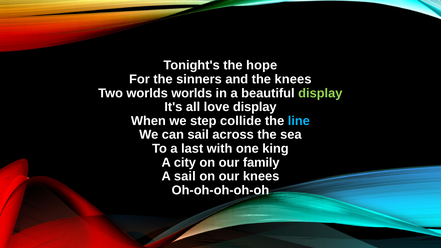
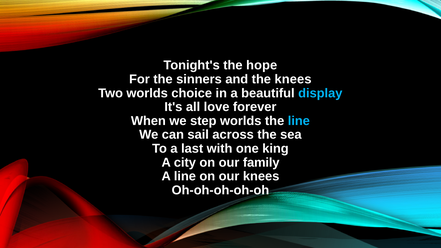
worlds worlds: worlds -> choice
display at (320, 93) colour: light green -> light blue
love display: display -> forever
step collide: collide -> worlds
A sail: sail -> line
